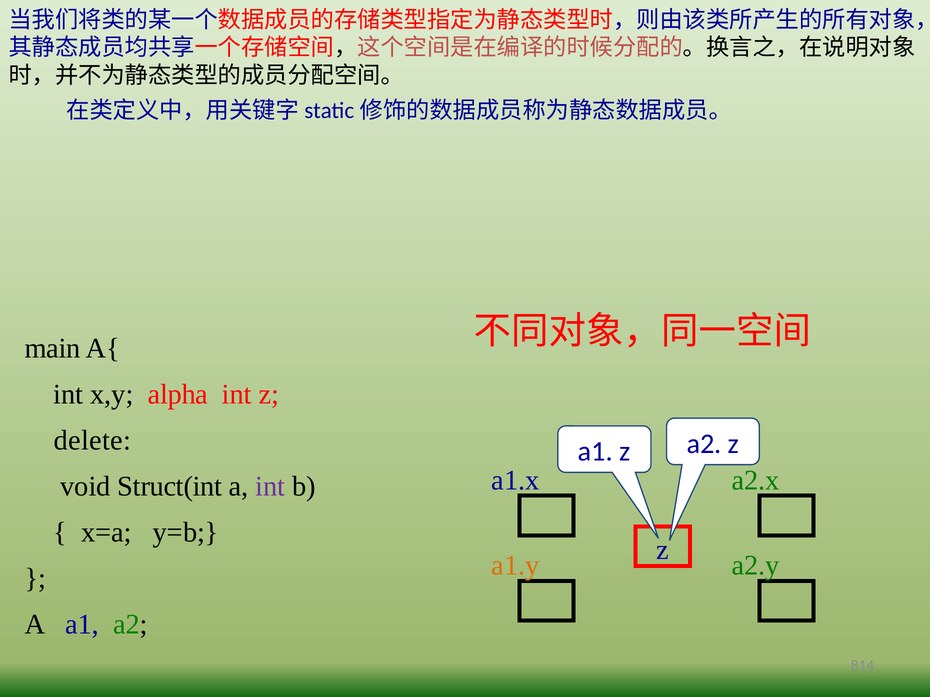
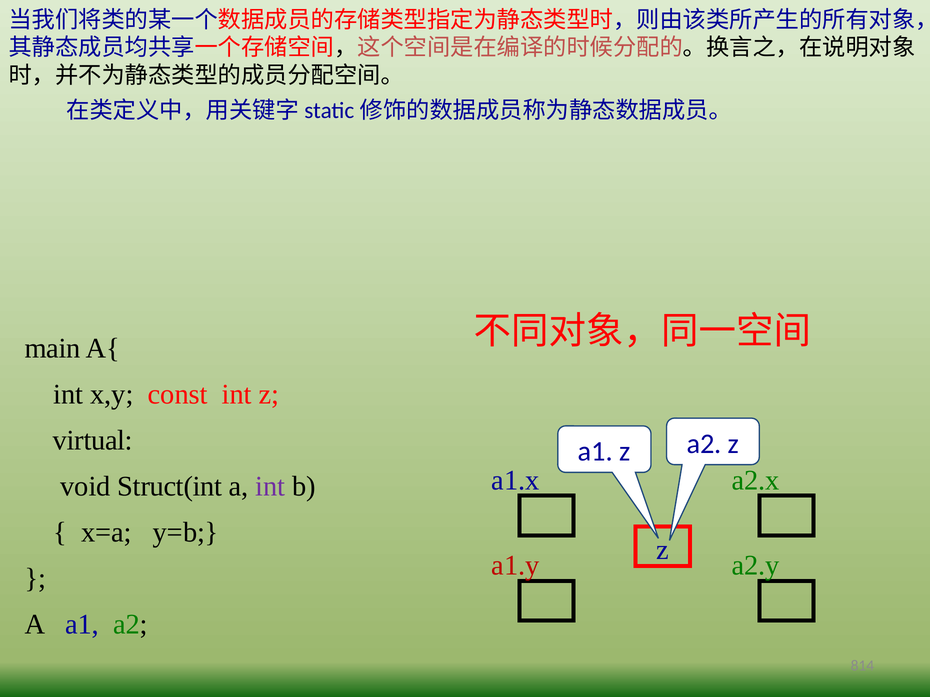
alpha: alpha -> const
delete: delete -> virtual
a1.y colour: orange -> red
